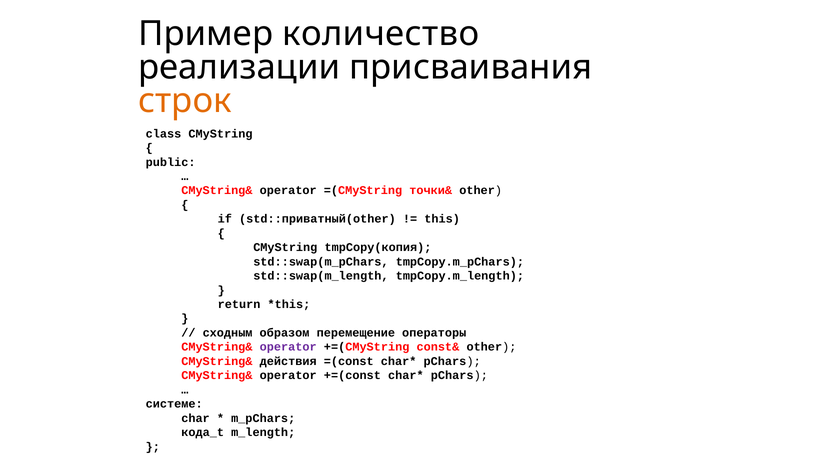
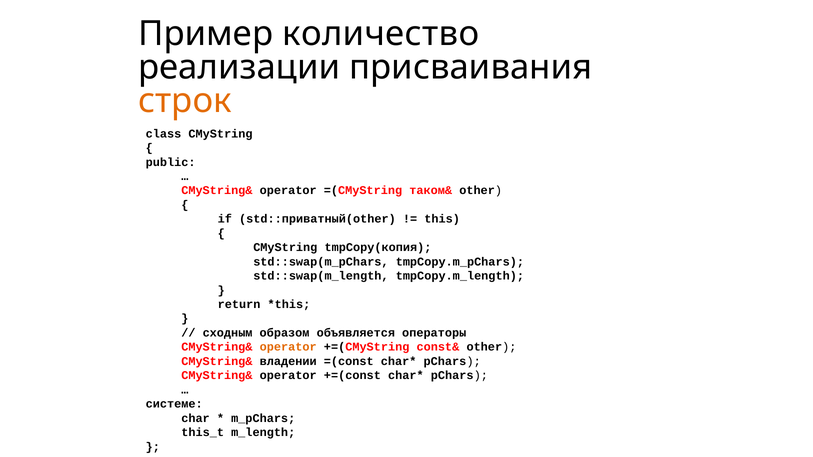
точки&: точки& -> таком&
перемещение: перемещение -> объявляется
operator at (288, 347) colour: purple -> orange
действия: действия -> владении
кода_t: кода_t -> this_t
